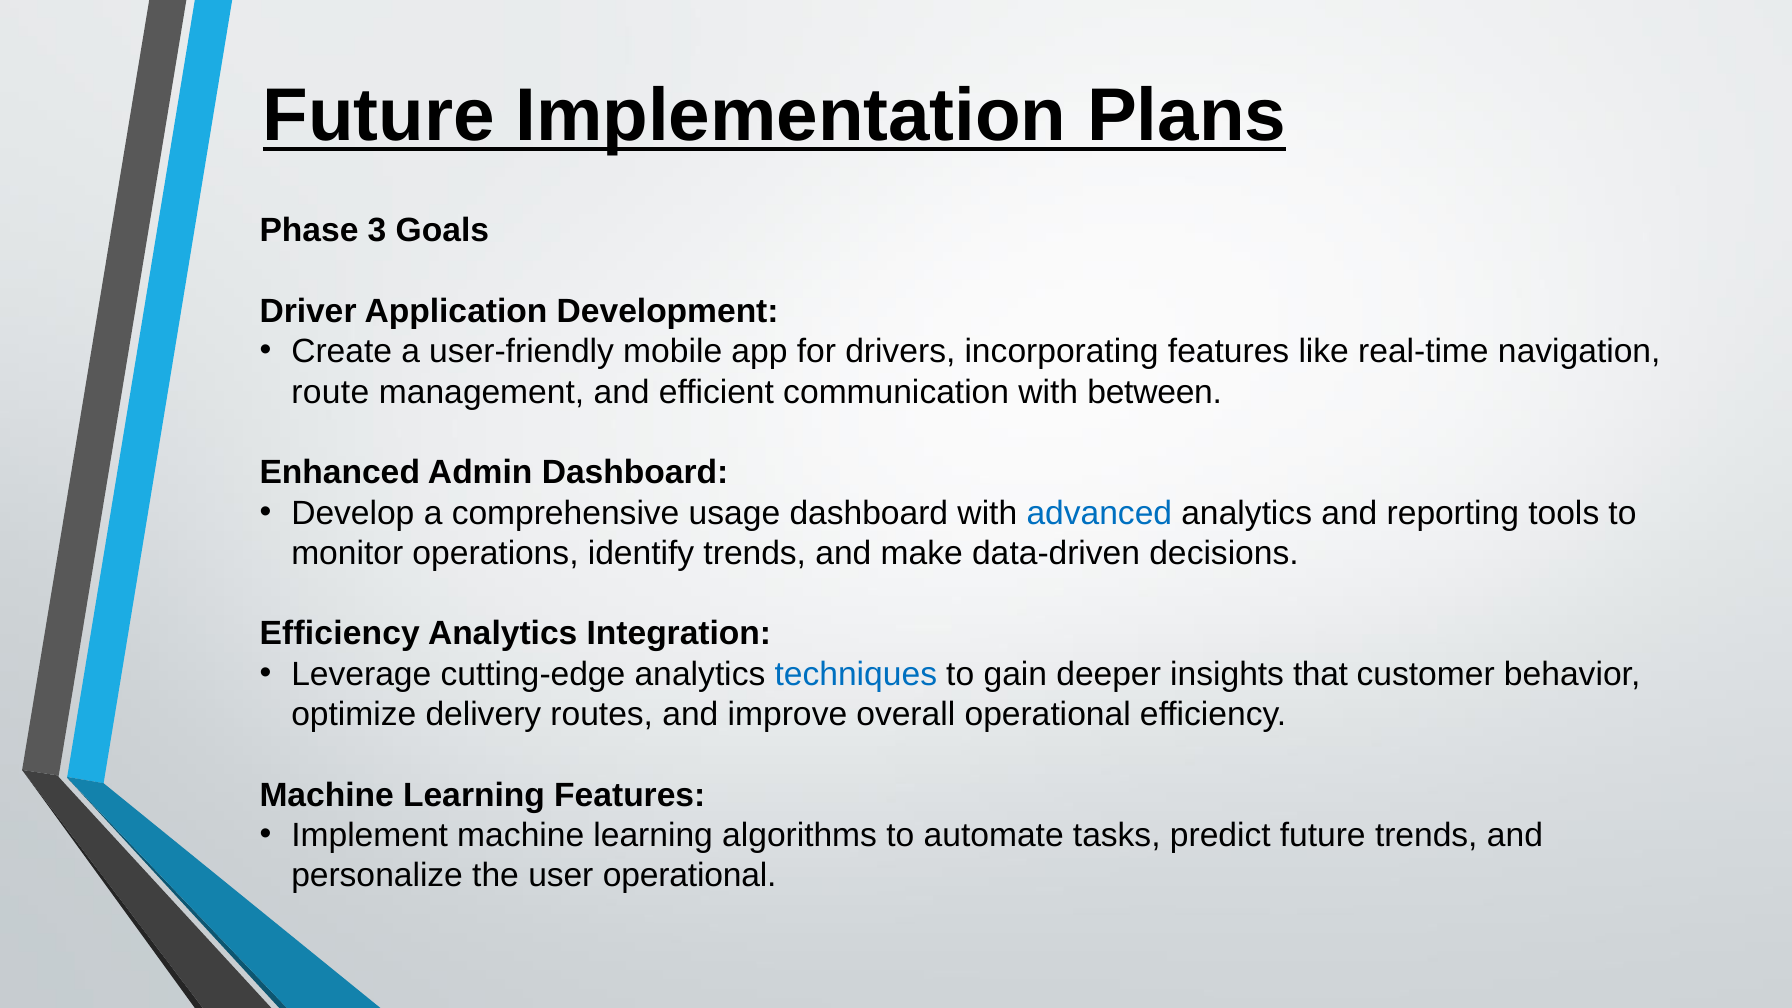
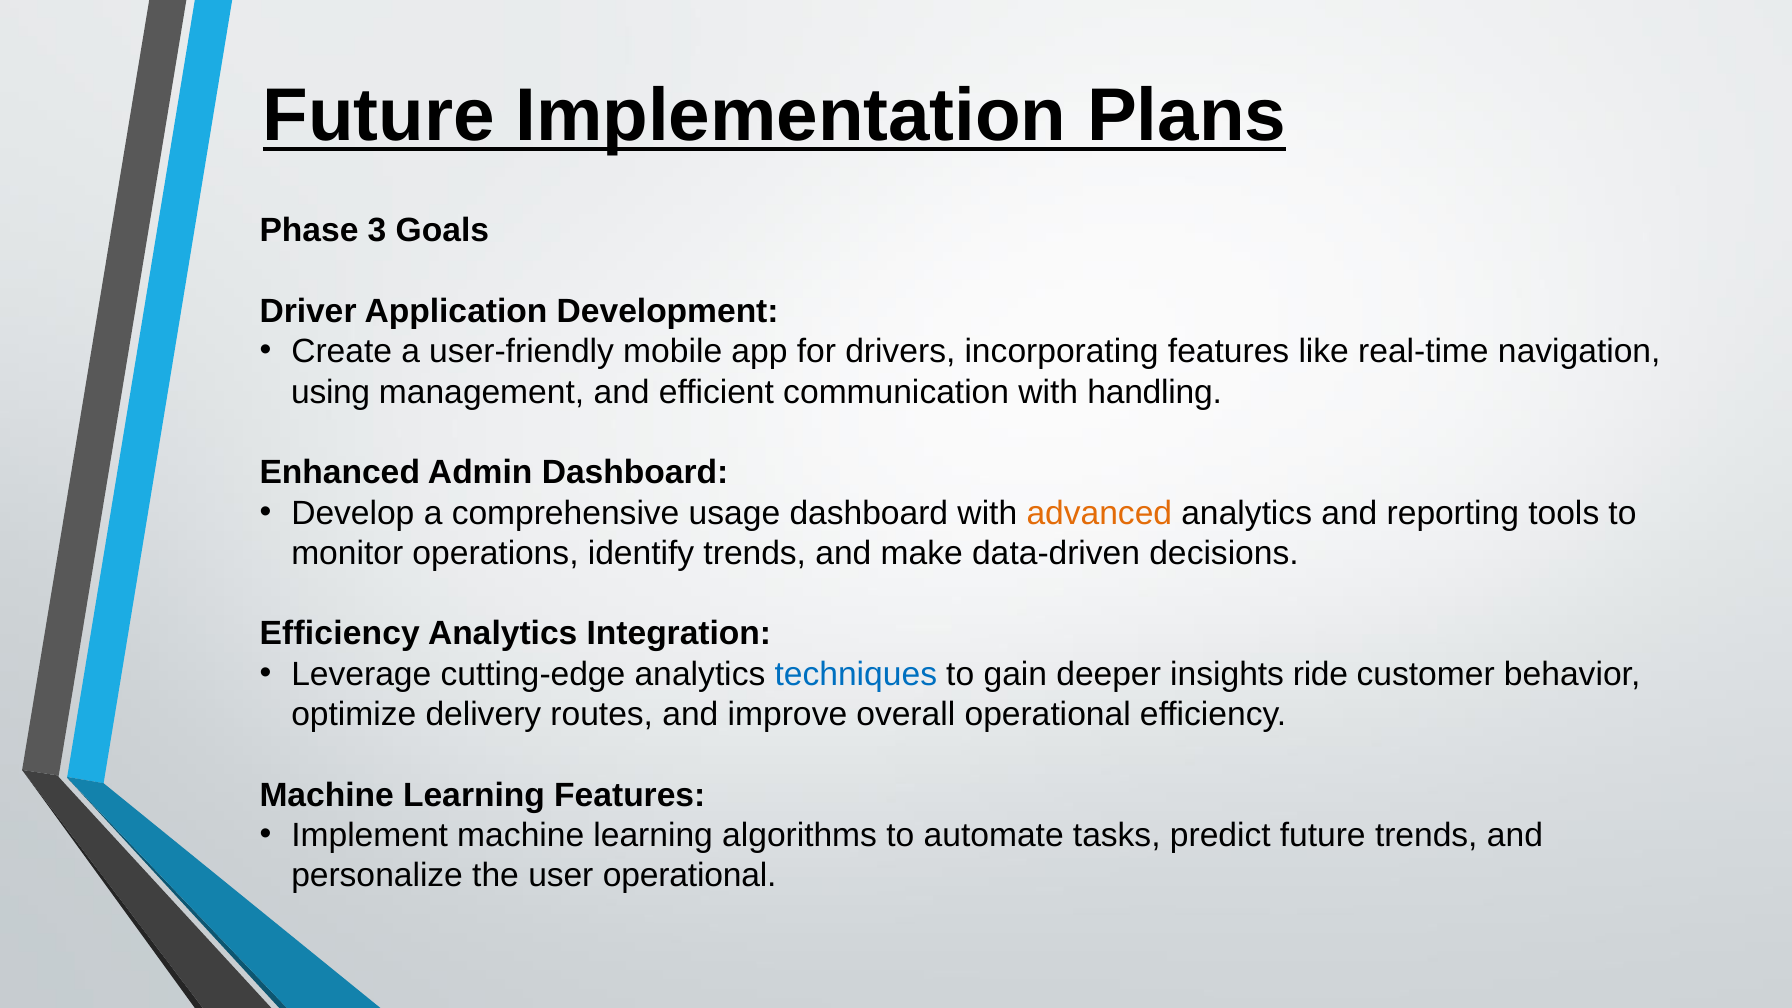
route: route -> using
between: between -> handling
advanced colour: blue -> orange
that: that -> ride
